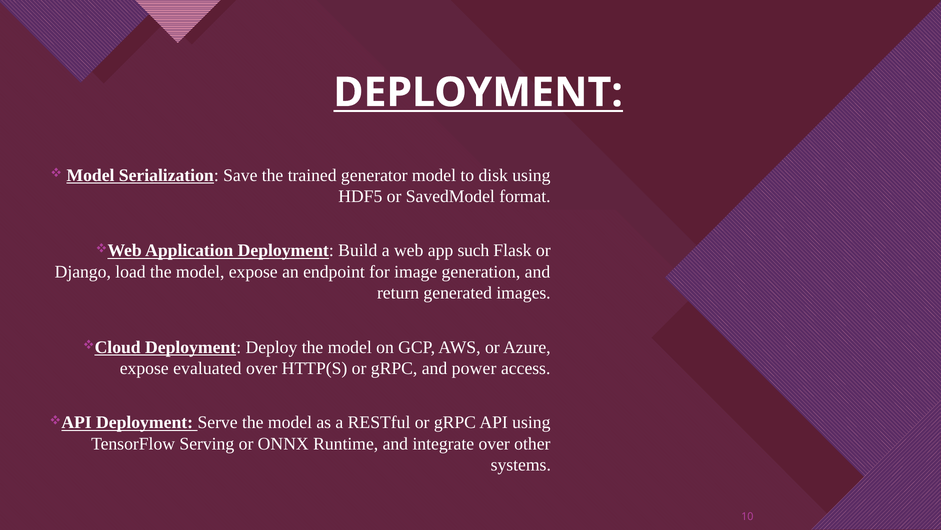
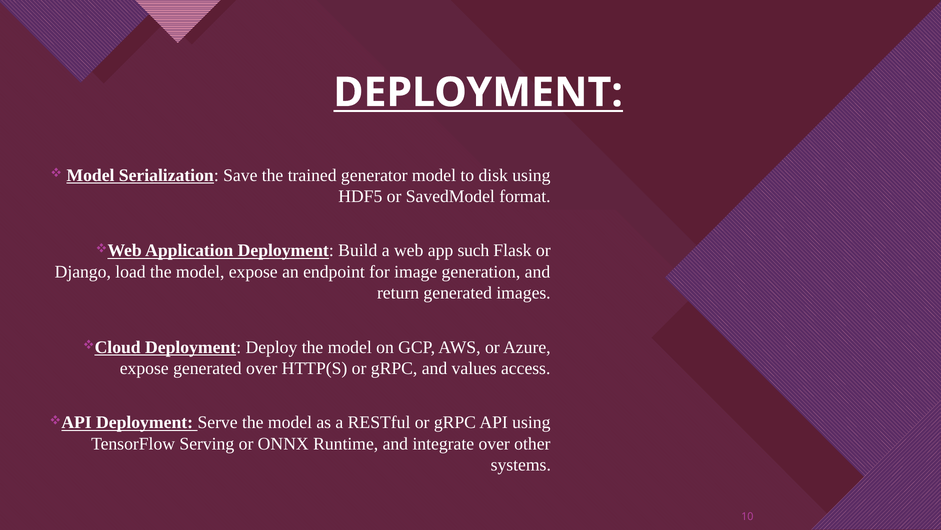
expose evaluated: evaluated -> generated
power: power -> values
